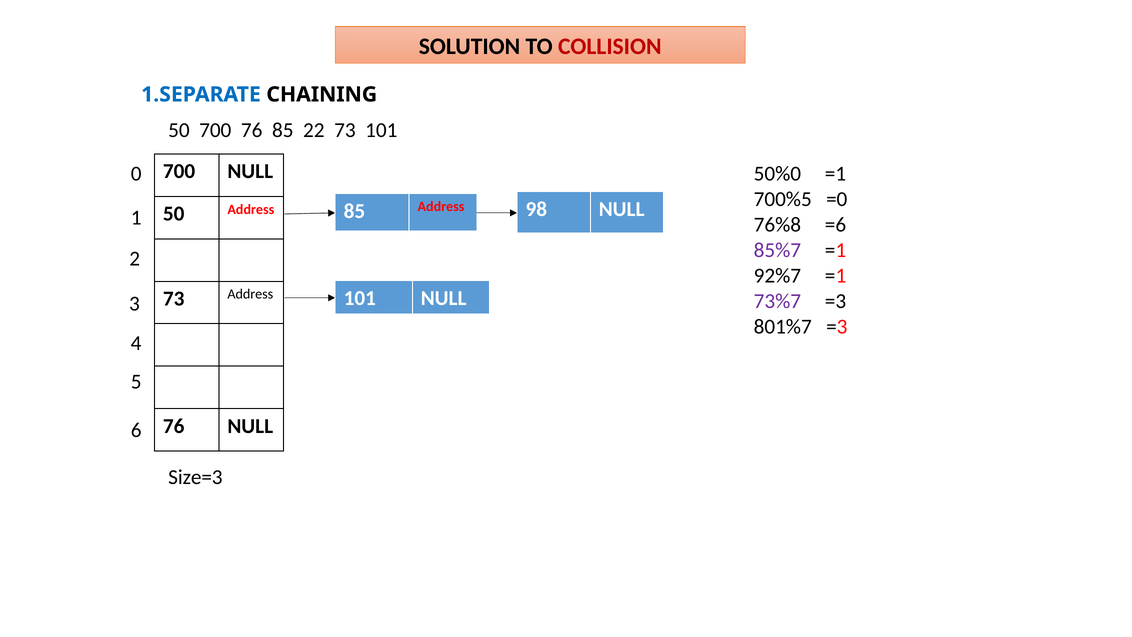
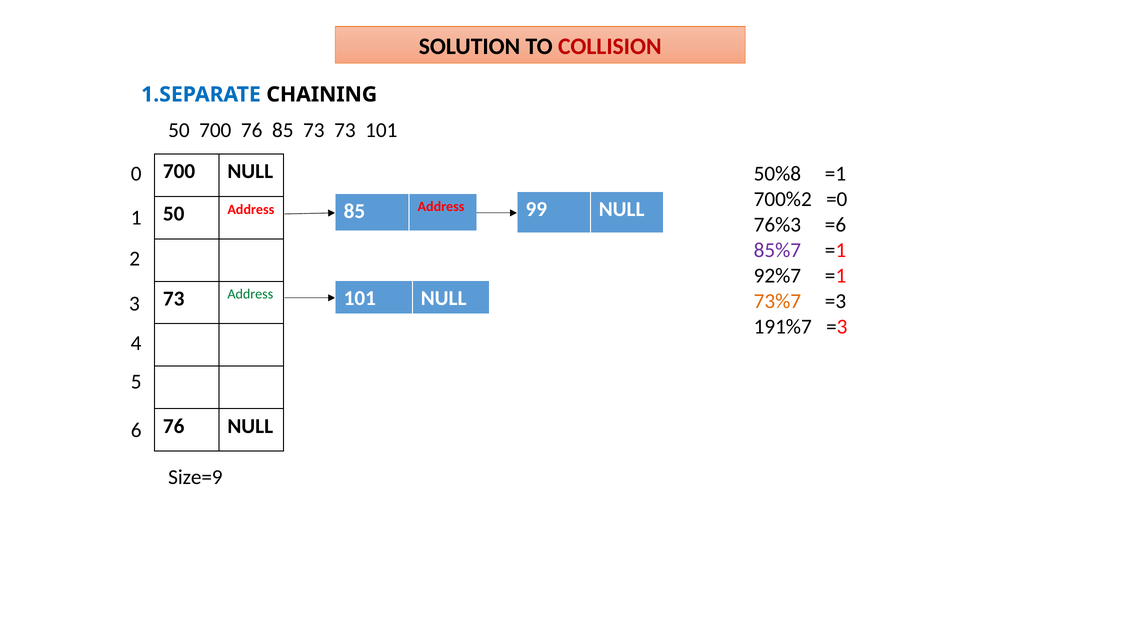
85 22: 22 -> 73
50%0: 50%0 -> 50%8
700%5: 700%5 -> 700%2
98: 98 -> 99
76%8: 76%8 -> 76%3
Address at (250, 294) colour: black -> green
73%7 colour: purple -> orange
801%7: 801%7 -> 191%7
Size=3: Size=3 -> Size=9
